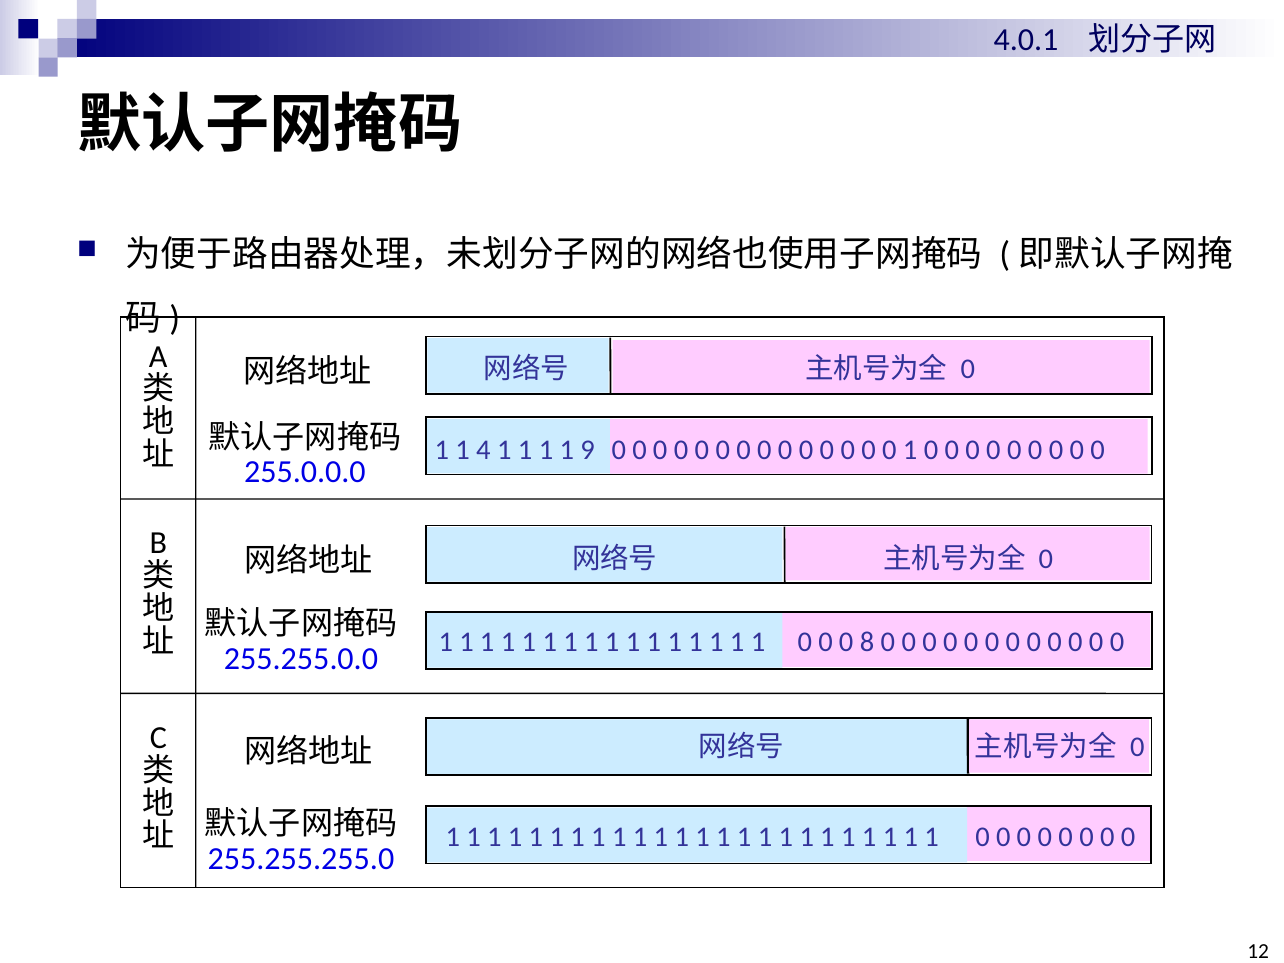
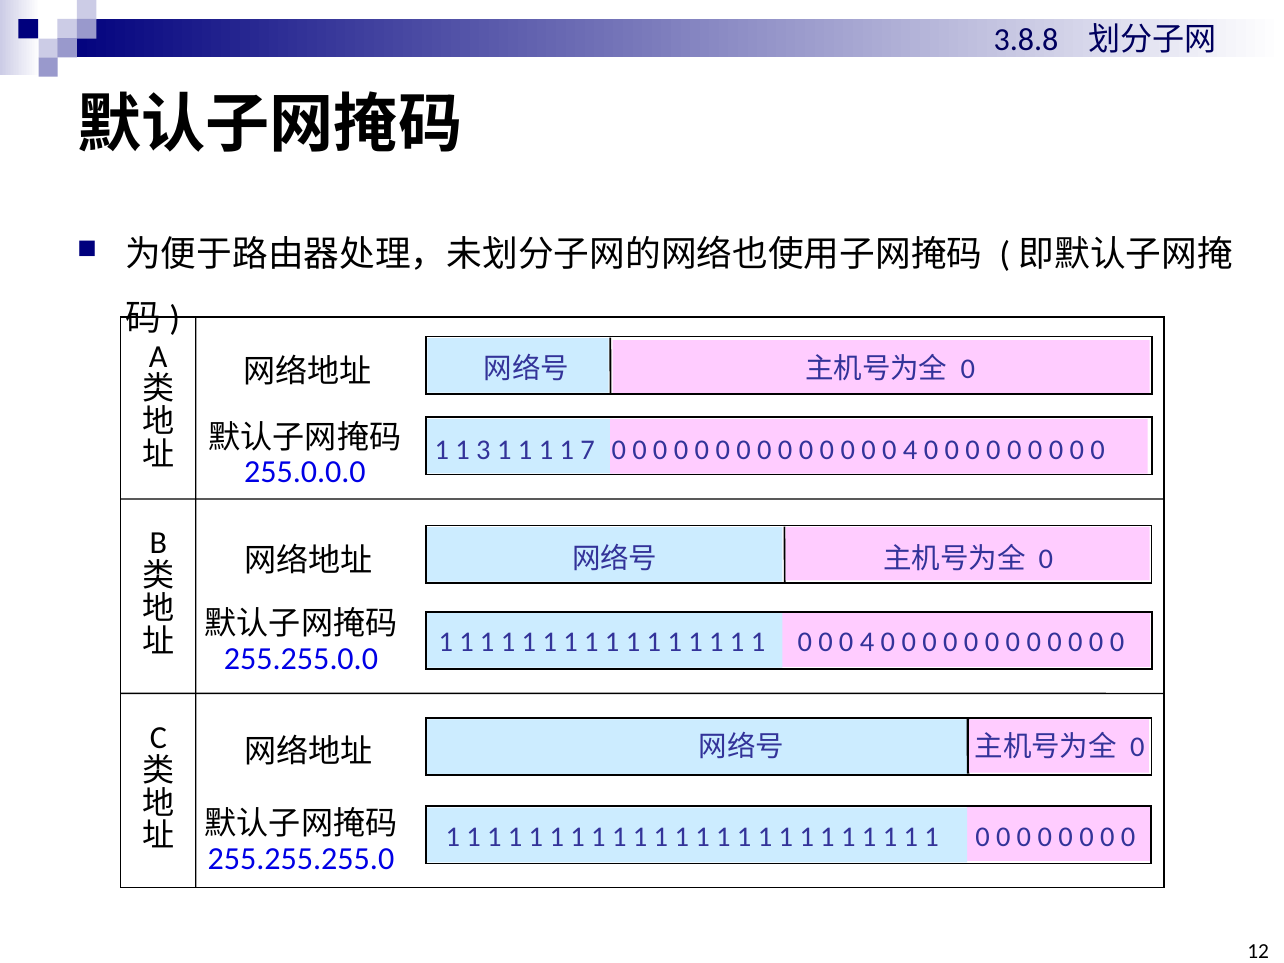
4.0.1: 4.0.1 -> 3.8.8
4: 4 -> 3
9: 9 -> 7
1 at (910, 450): 1 -> 4
8 at (867, 642): 8 -> 4
